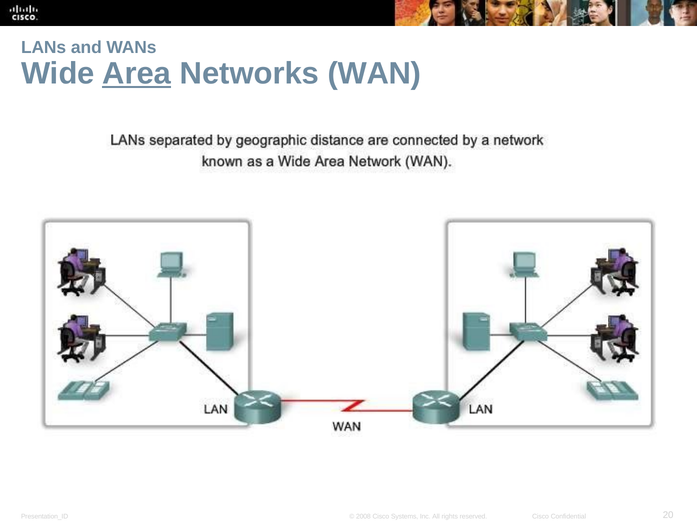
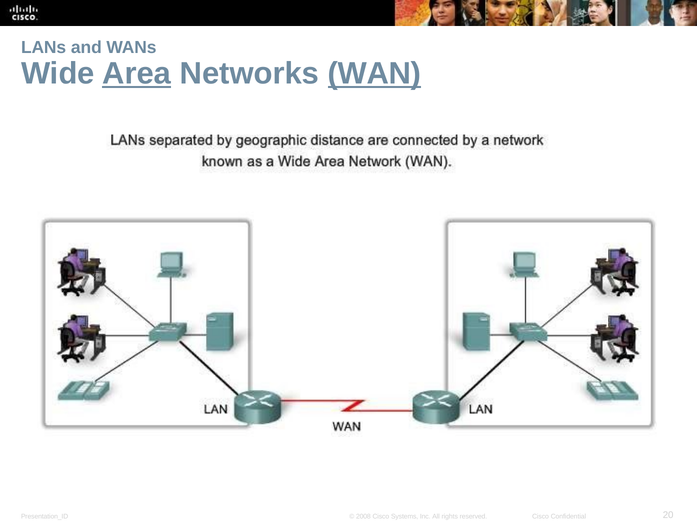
WAN underline: none -> present
